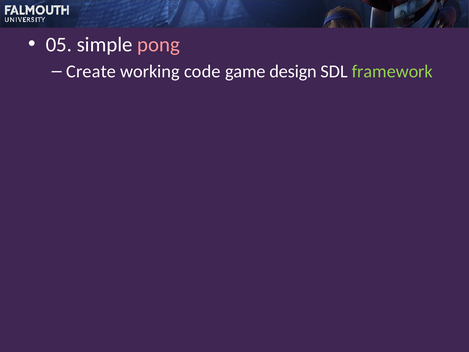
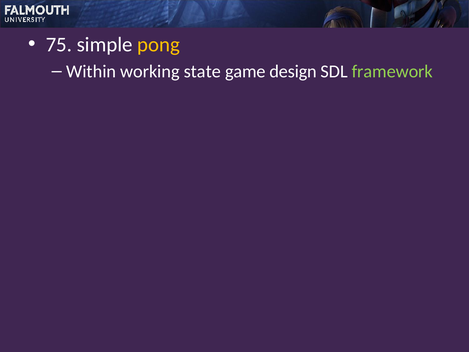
05: 05 -> 75
pong colour: pink -> yellow
Create: Create -> Within
code: code -> state
